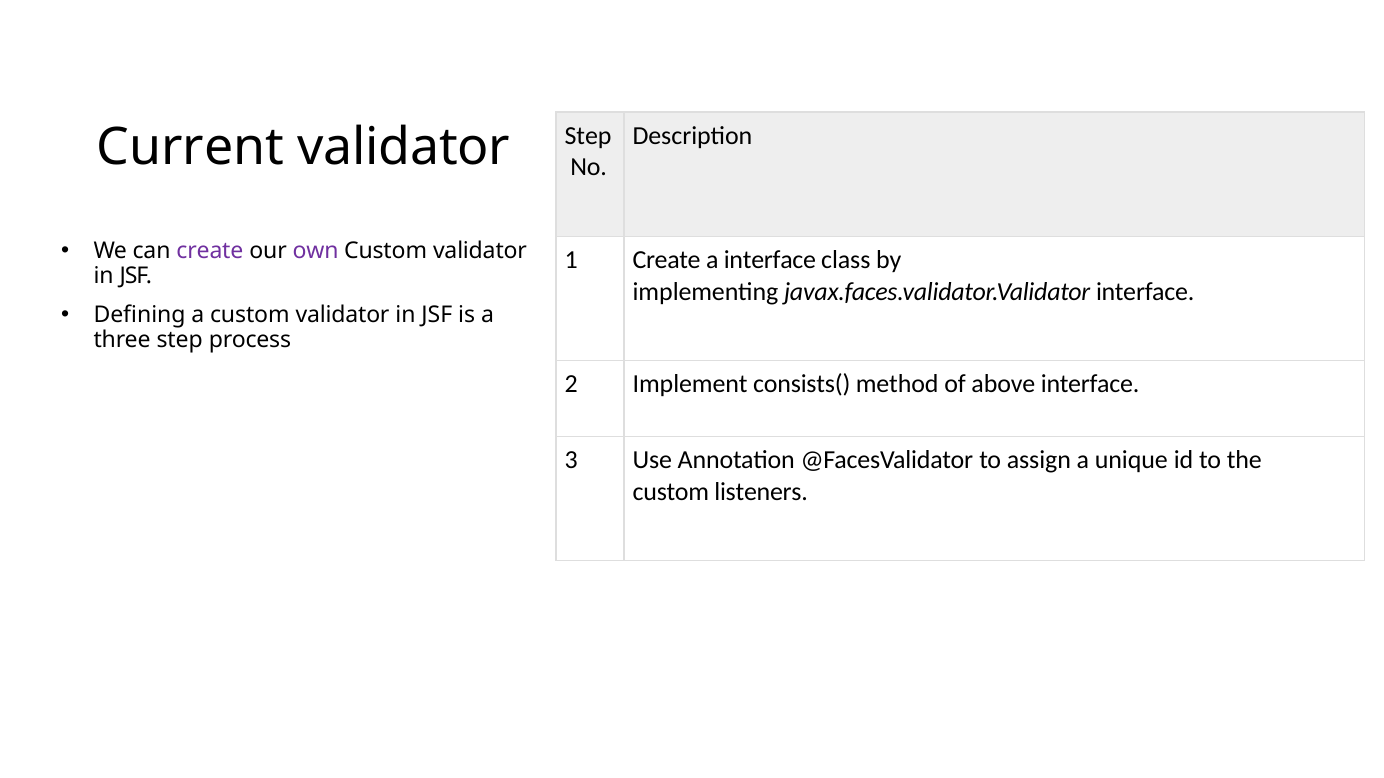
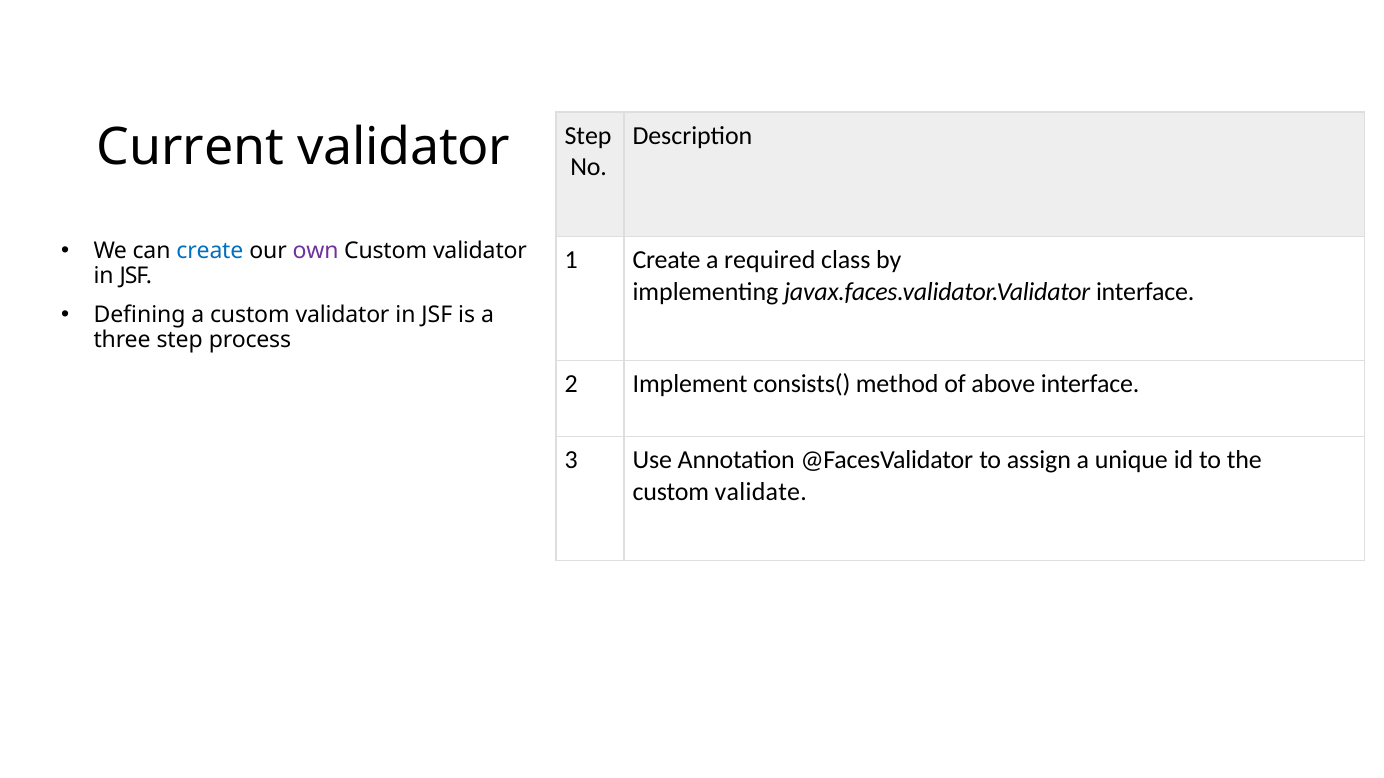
create at (210, 251) colour: purple -> blue
a interface: interface -> required
listeners: listeners -> validate
